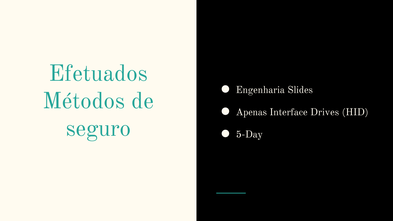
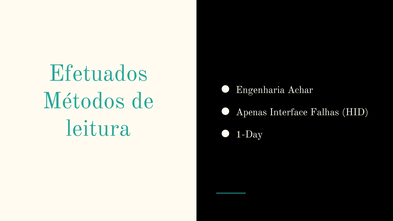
Slides: Slides -> Achar
Drives: Drives -> Falhas
seguro: seguro -> leitura
5-Day: 5-Day -> 1-Day
